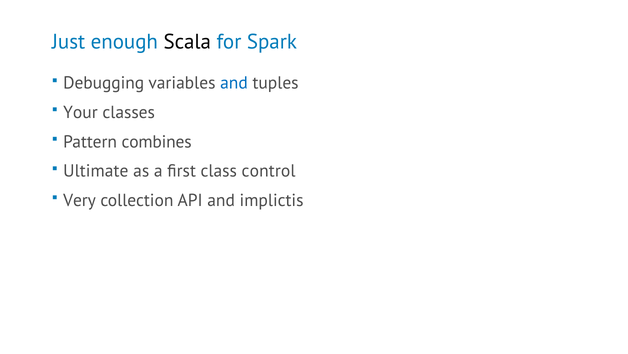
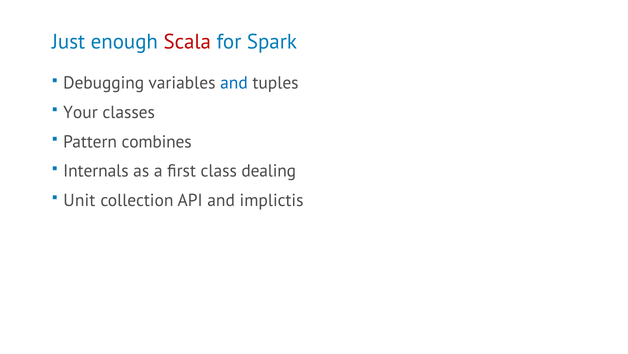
Scala colour: black -> red
Ultimate: Ultimate -> Internals
control: control -> dealing
Very: Very -> Unit
